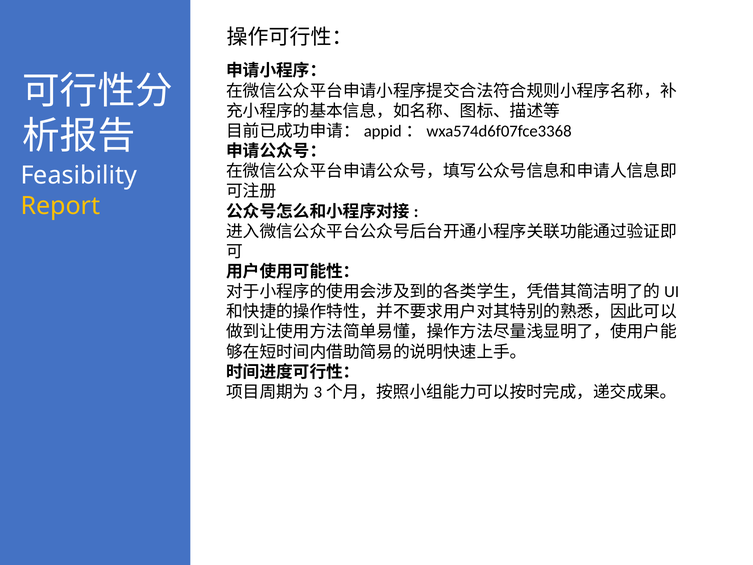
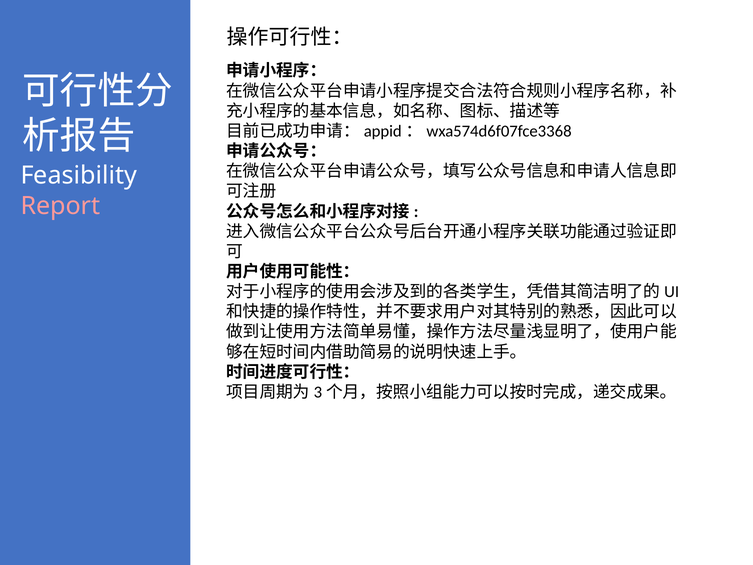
Report colour: yellow -> pink
